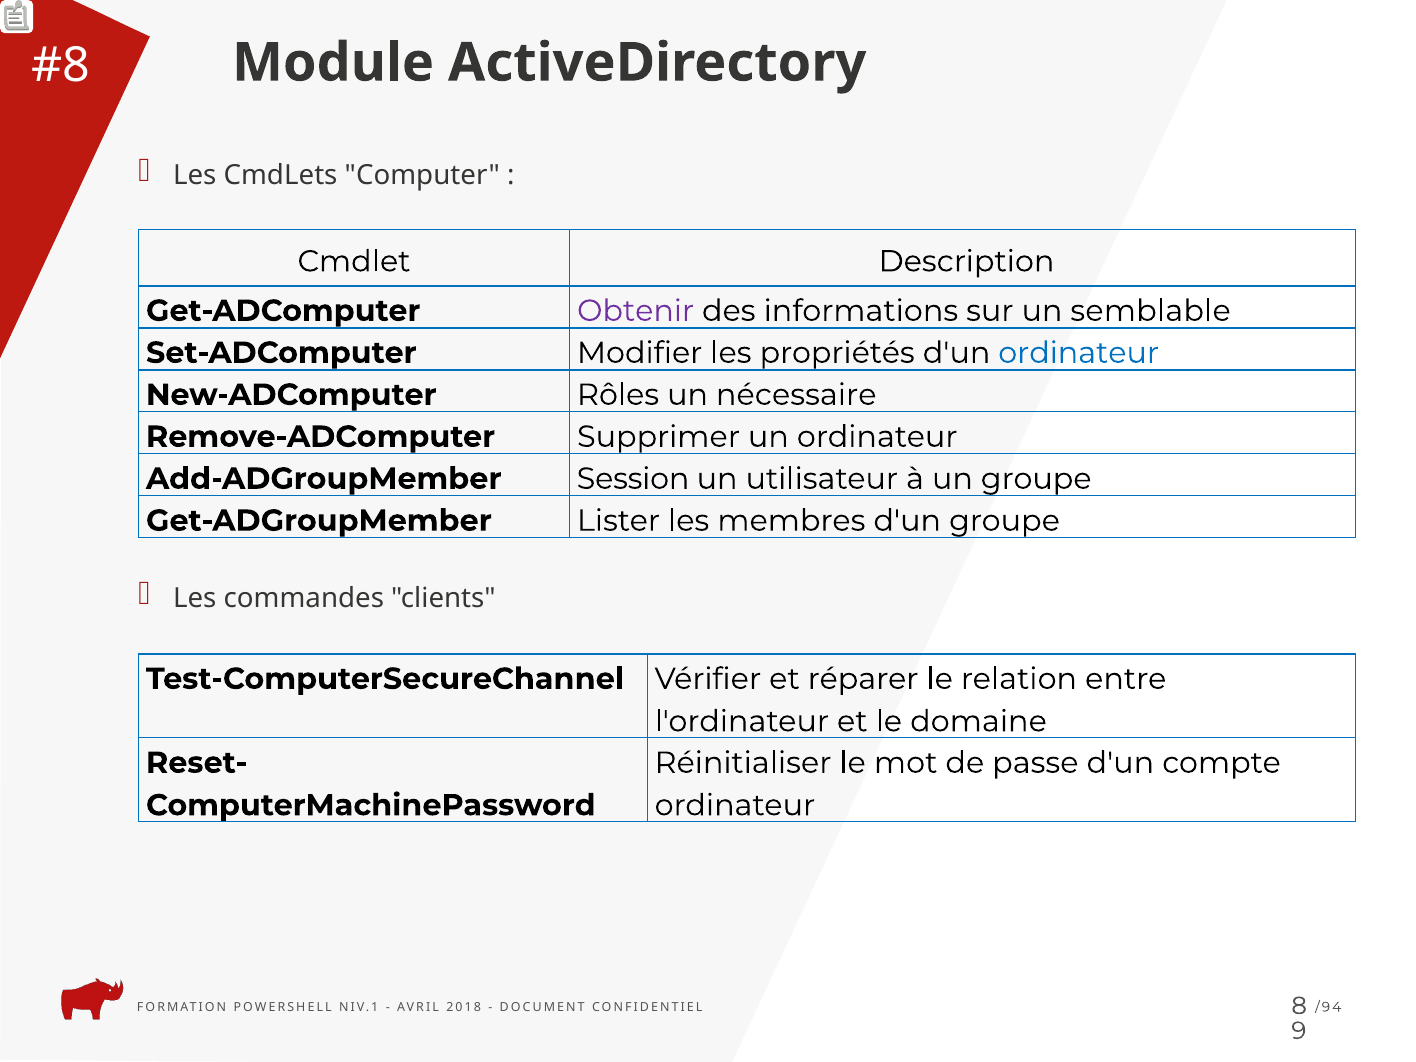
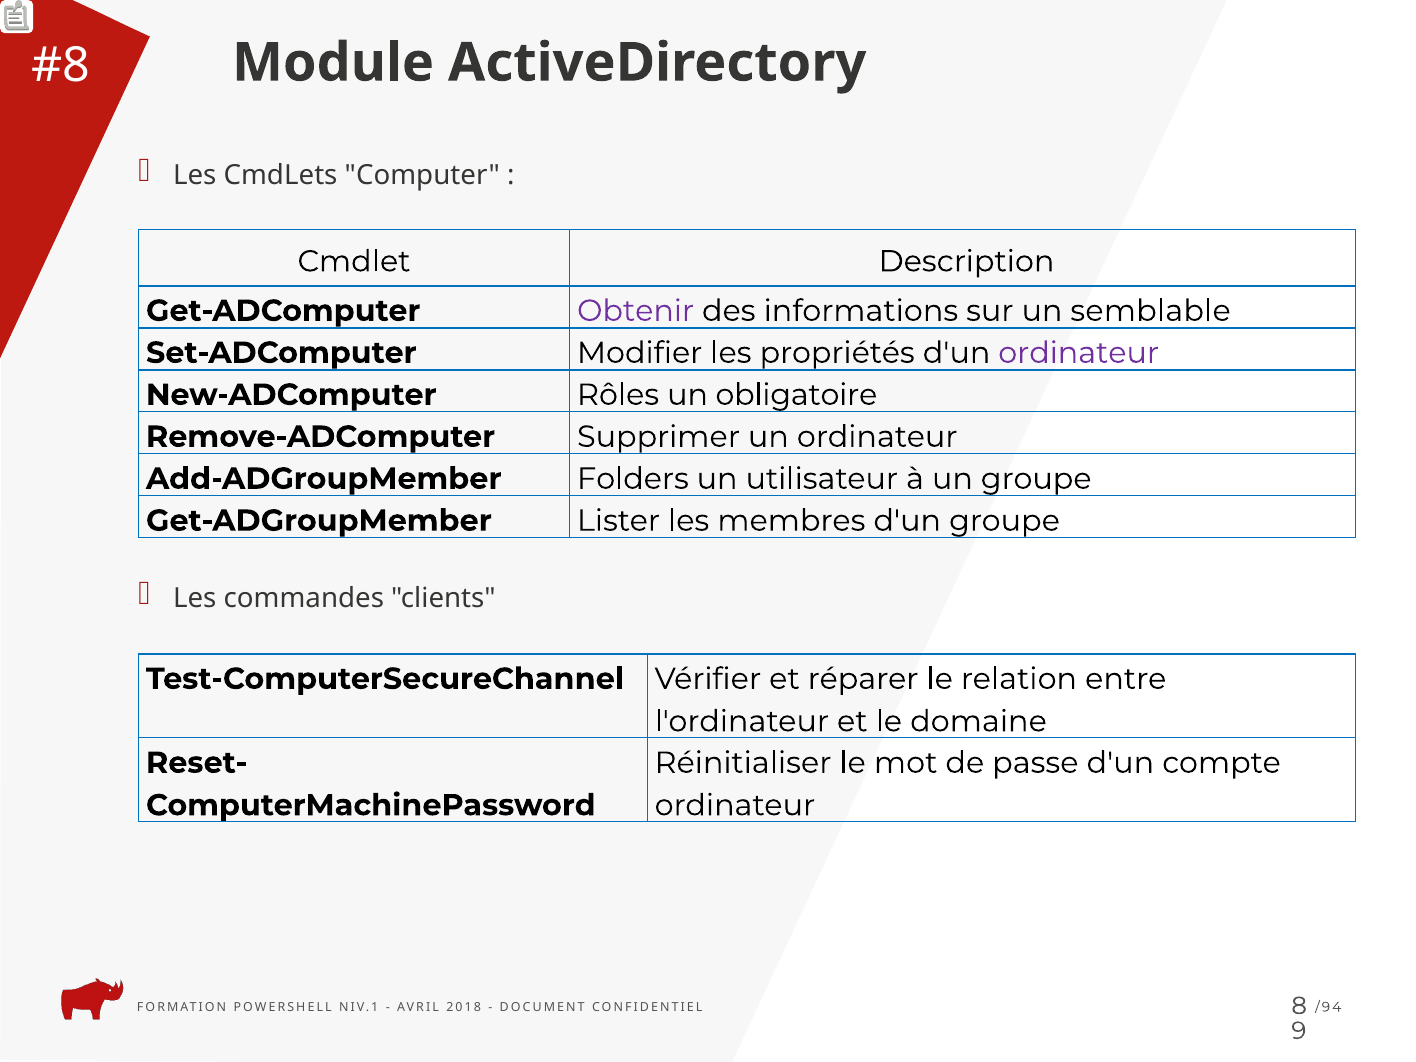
ordinateur at (1079, 353) colour: blue -> purple
nécessaire: nécessaire -> obligatoire
Session: Session -> Folders
